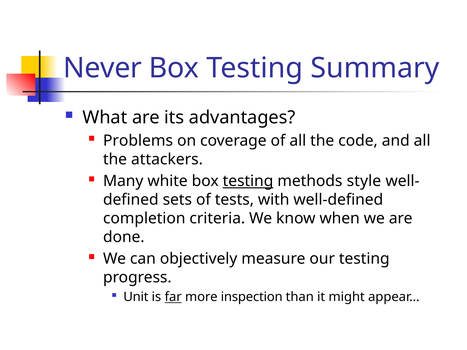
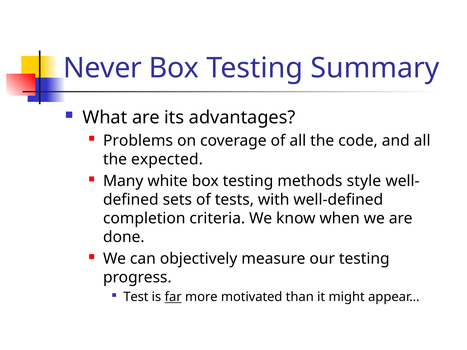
attackers: attackers -> expected
testing at (248, 181) underline: present -> none
Unit: Unit -> Test
inspection: inspection -> motivated
